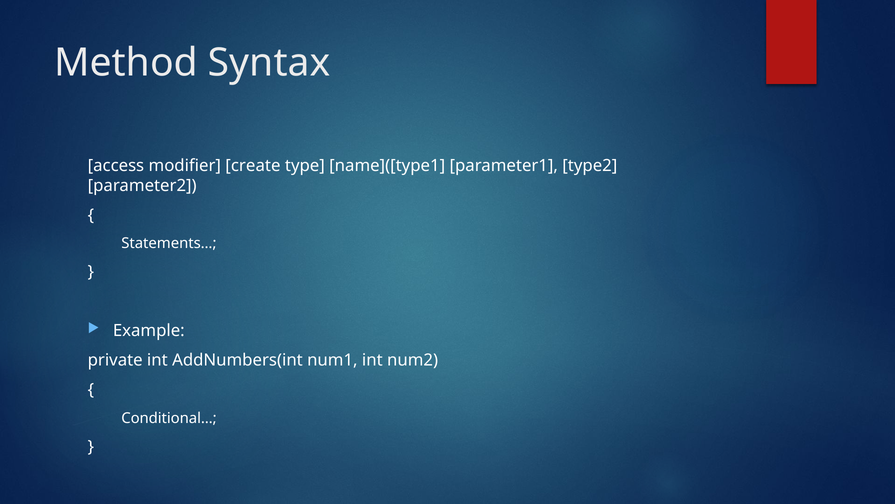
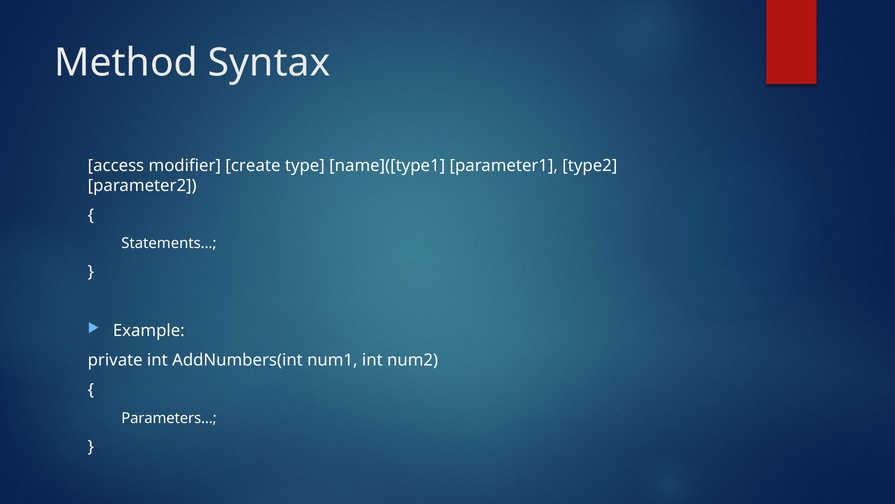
Conditional…: Conditional… -> Parameters…
